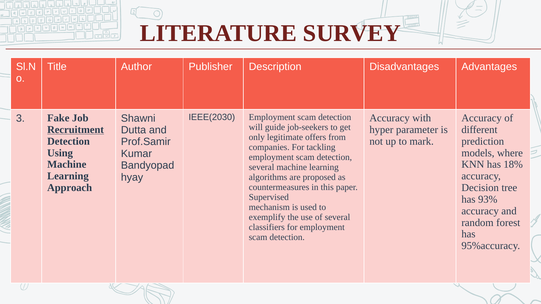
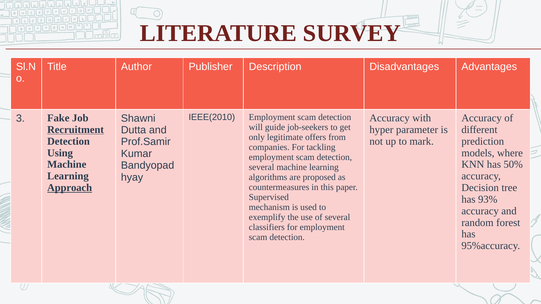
IEEE(2030: IEEE(2030 -> IEEE(2010
18%: 18% -> 50%
Approach underline: none -> present
